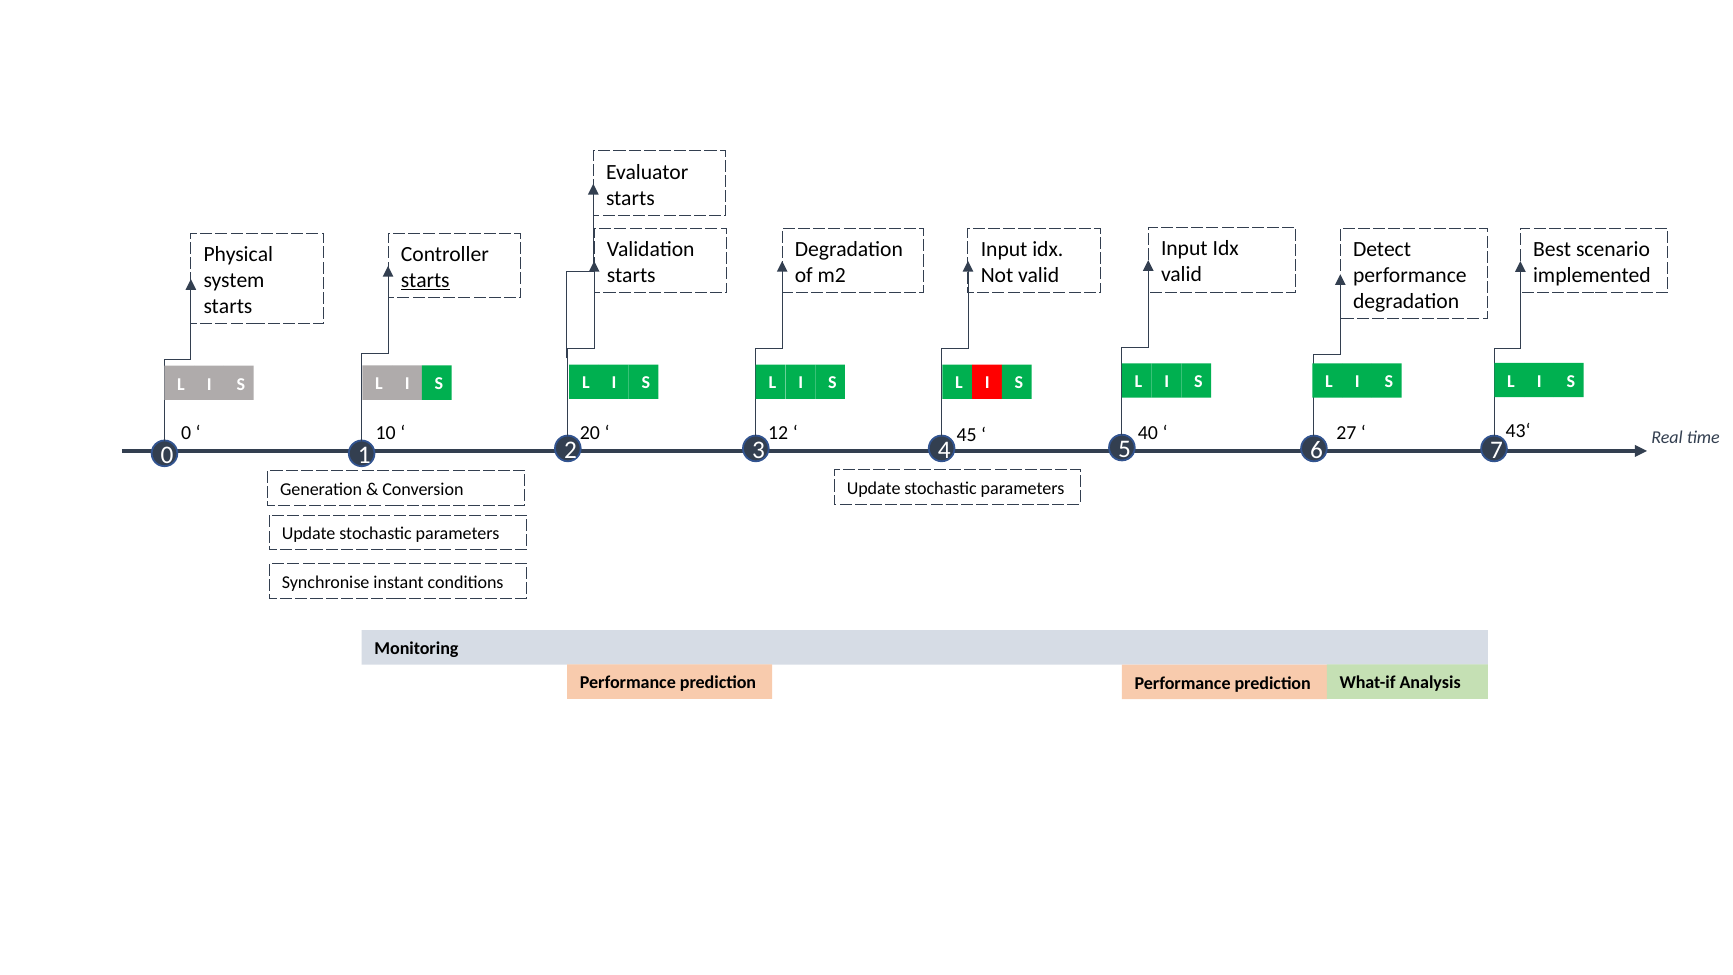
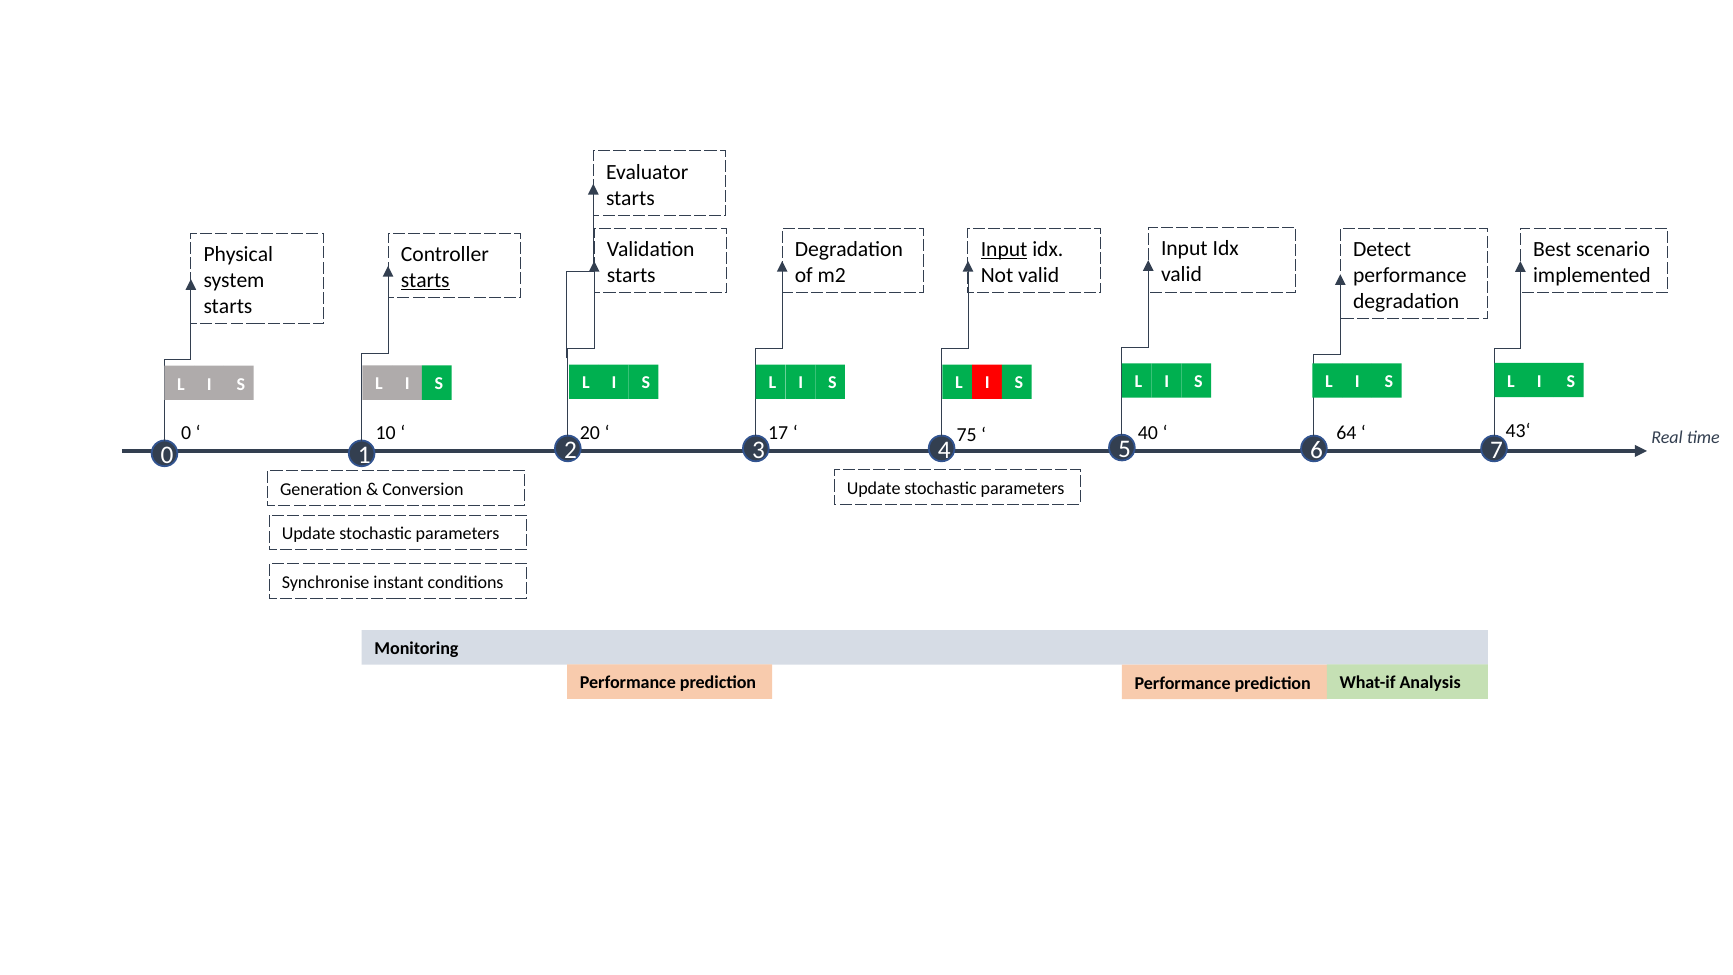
Input at (1004, 249) underline: none -> present
12: 12 -> 17
45: 45 -> 75
27: 27 -> 64
